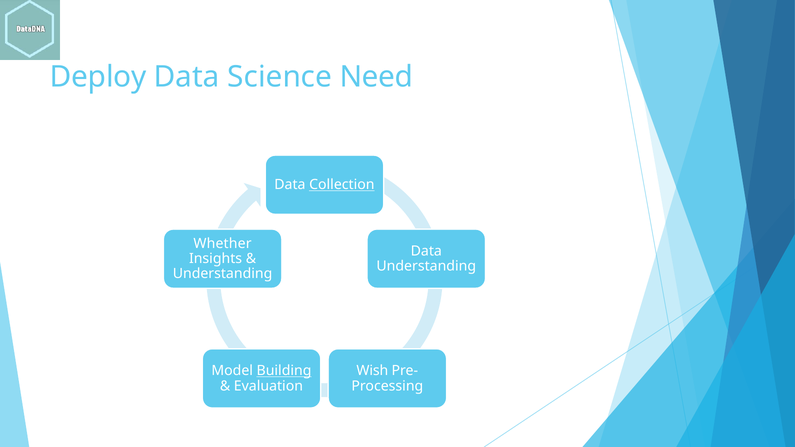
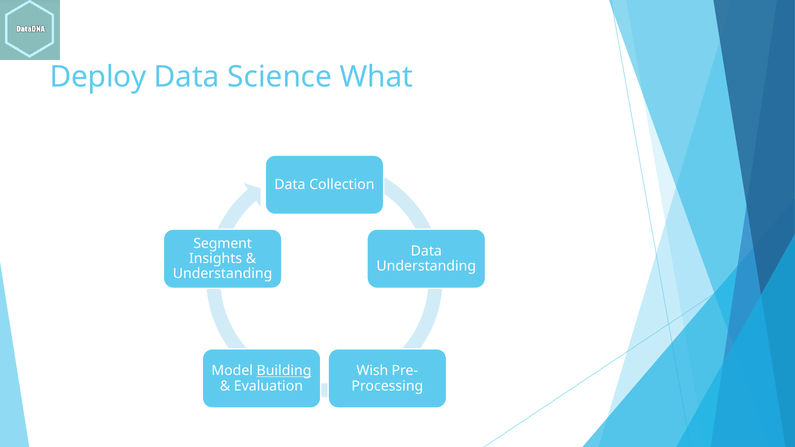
Need: Need -> What
Collection underline: present -> none
Whether: Whether -> Segment
